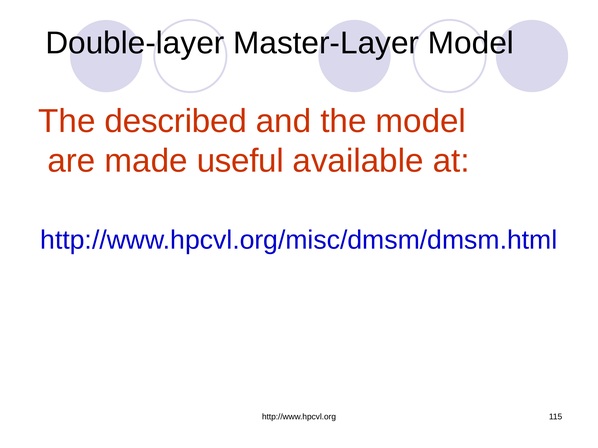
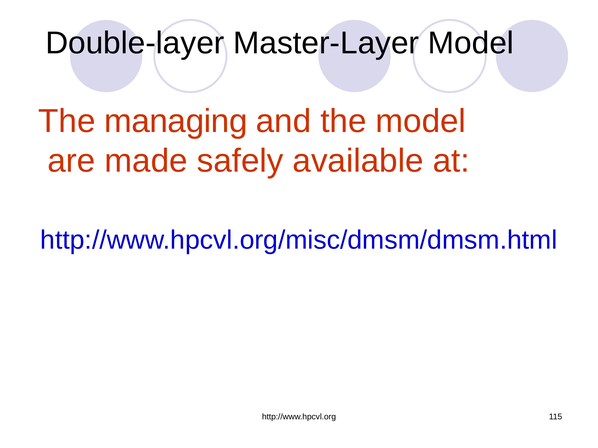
described: described -> managing
useful: useful -> safely
